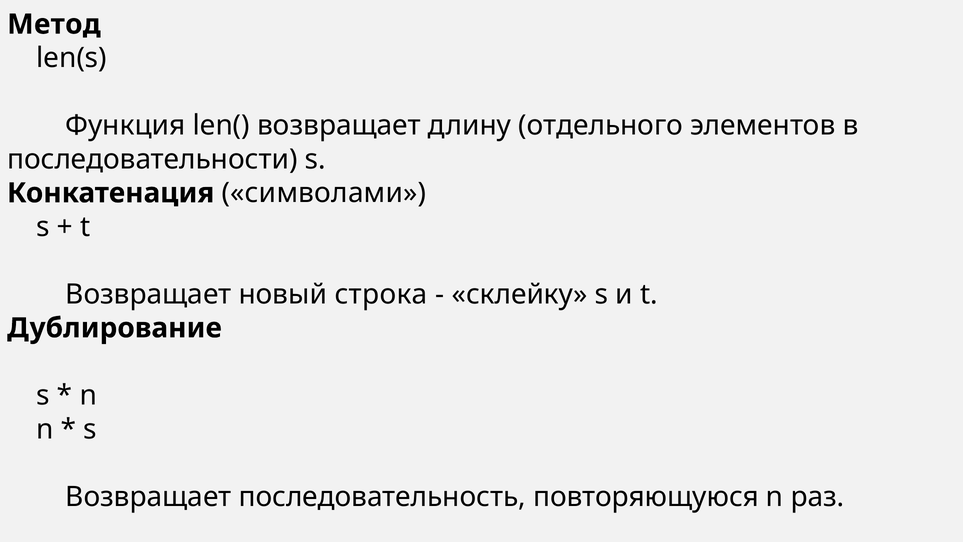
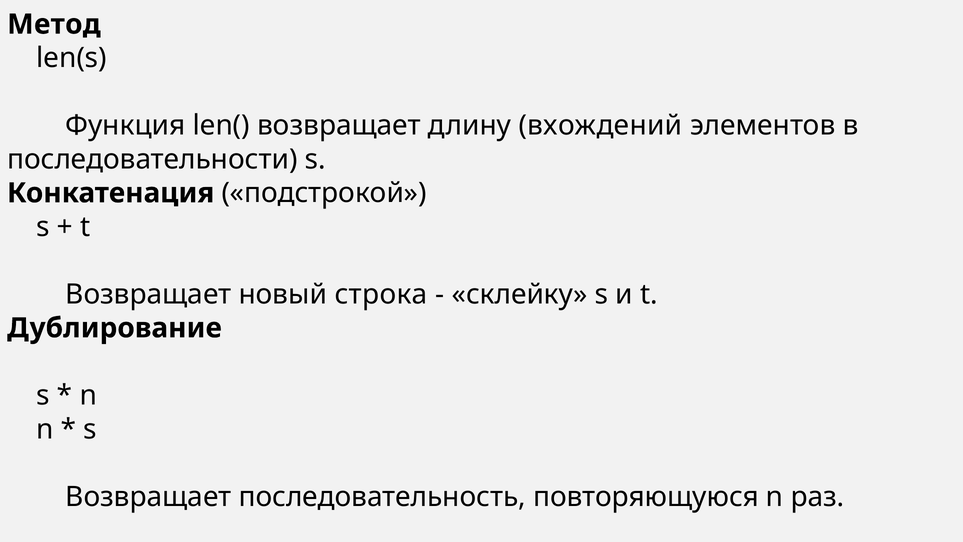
отдельного: отдельного -> вхождений
символами: символами -> подстрокой
